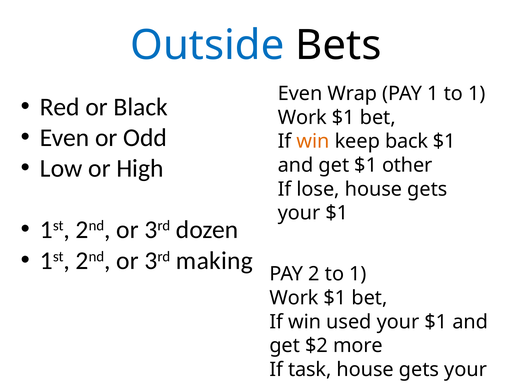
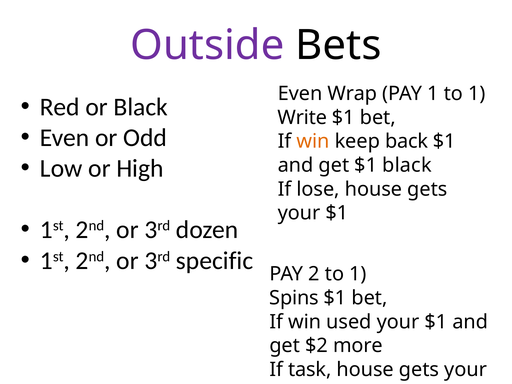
Outside colour: blue -> purple
Work at (302, 117): Work -> Write
$1 other: other -> black
making: making -> specific
Work at (294, 298): Work -> Spins
